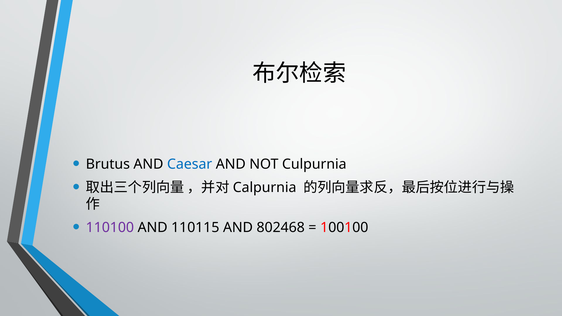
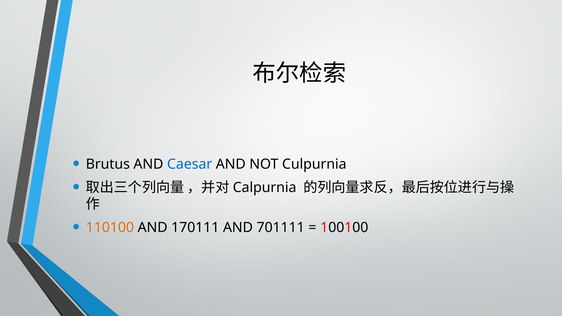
110100 colour: purple -> orange
110115: 110115 -> 170111
802468: 802468 -> 701111
